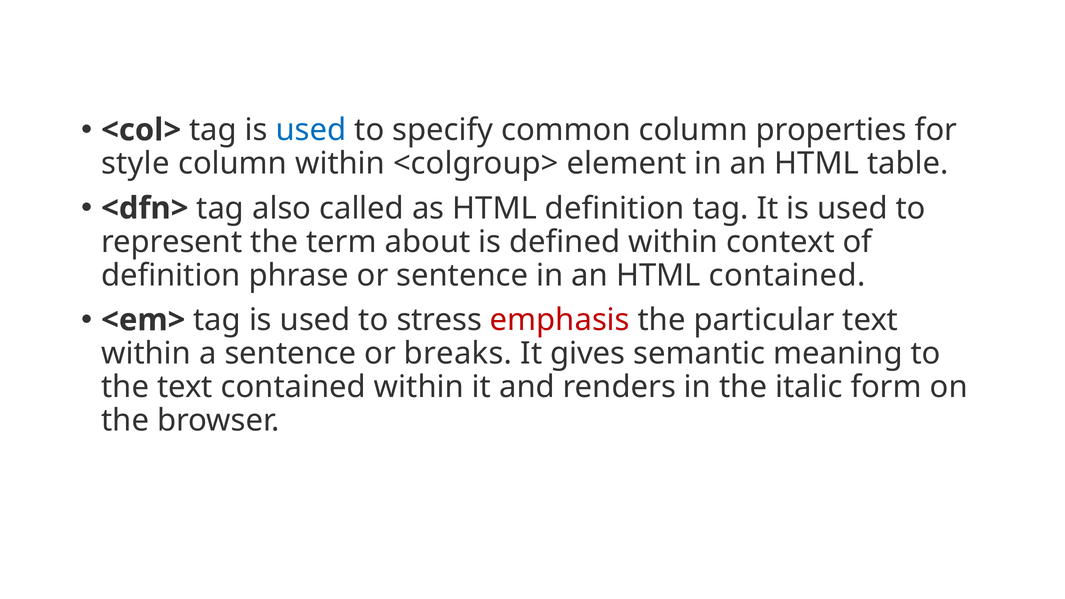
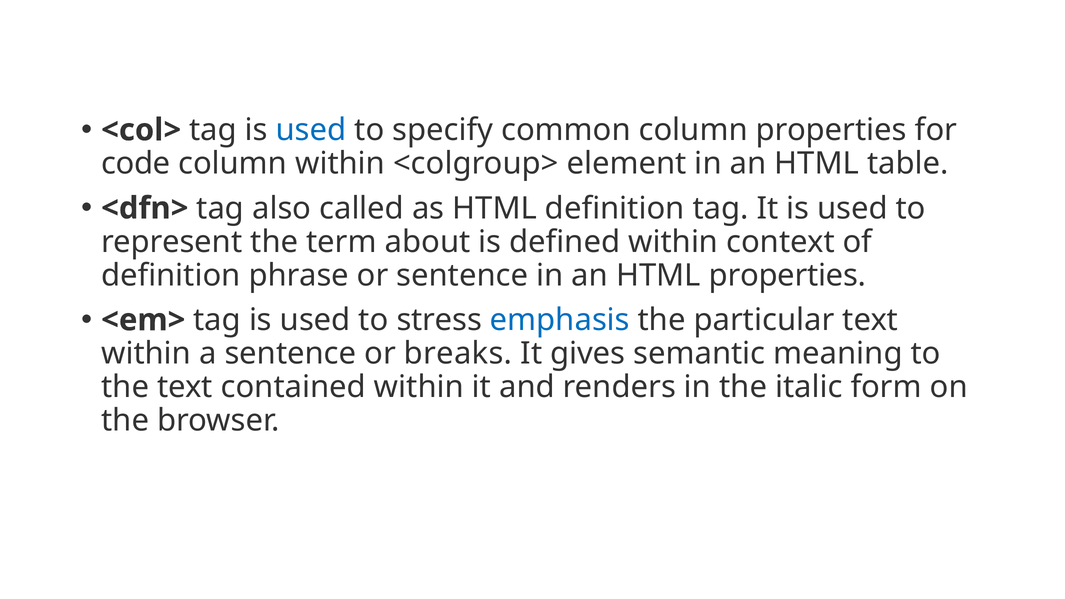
style: style -> code
HTML contained: contained -> properties
emphasis colour: red -> blue
